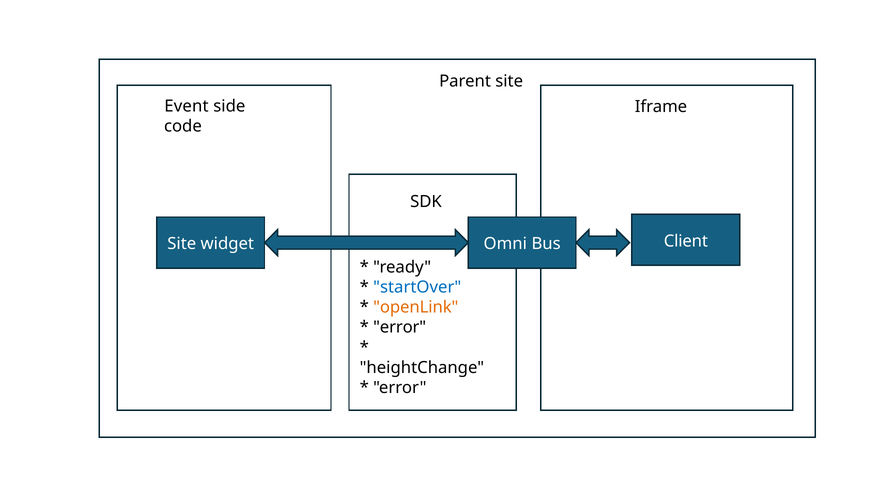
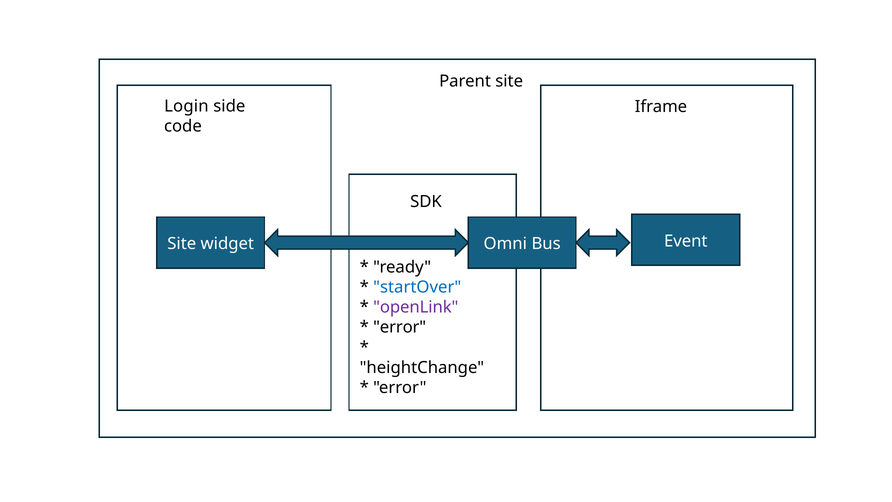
Event: Event -> Login
Client: Client -> Event
openLink colour: orange -> purple
